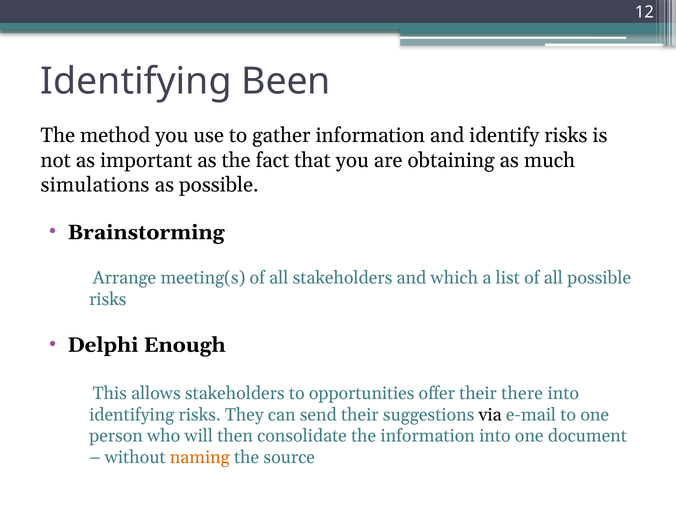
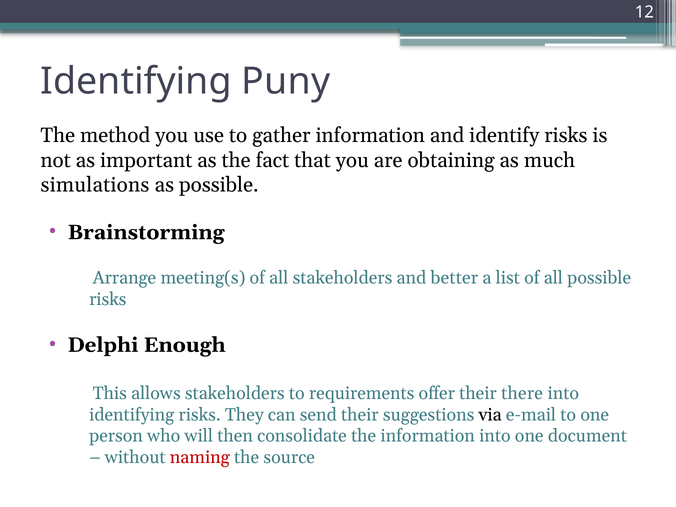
Been: Been -> Puny
which: which -> better
opportunities: opportunities -> requirements
naming colour: orange -> red
